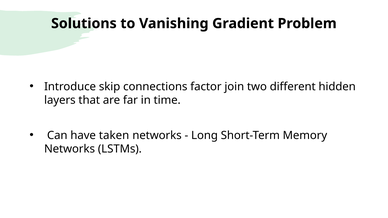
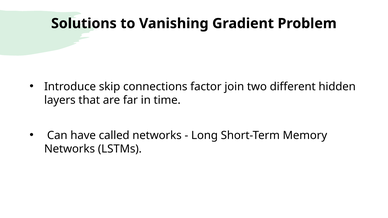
taken: taken -> called
